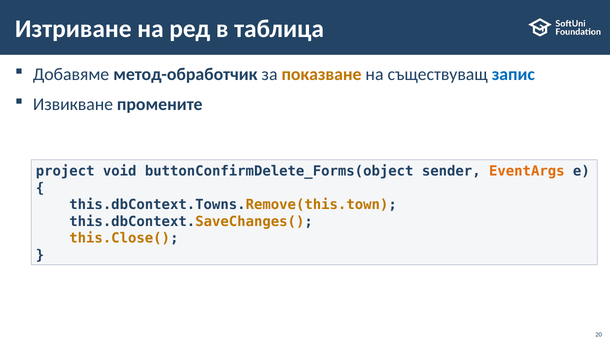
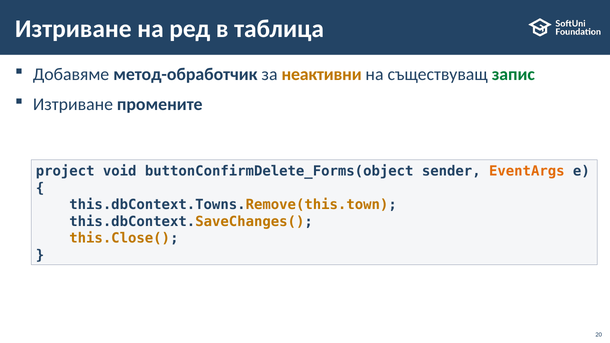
показване: показване -> неактивни
запис colour: blue -> green
Извикване at (73, 105): Извикване -> Изтриване
